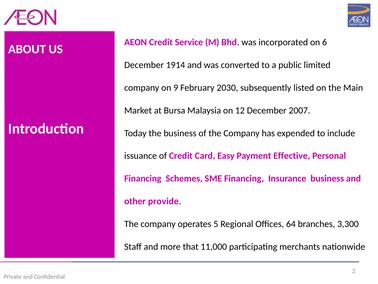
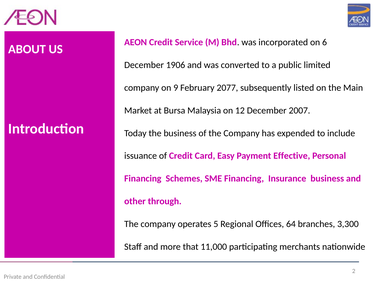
1914: 1914 -> 1906
2030: 2030 -> 2077
provide: provide -> through
